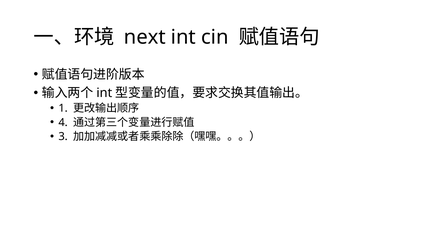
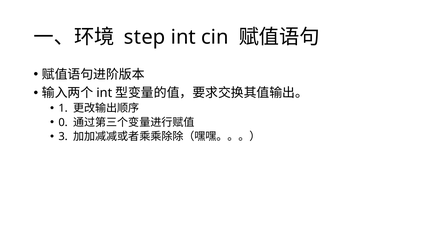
next: next -> step
4: 4 -> 0
